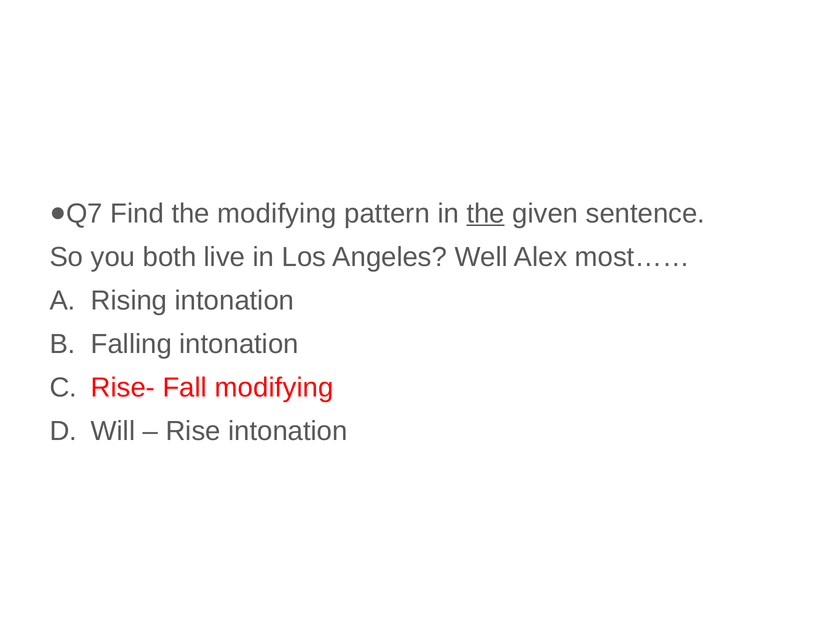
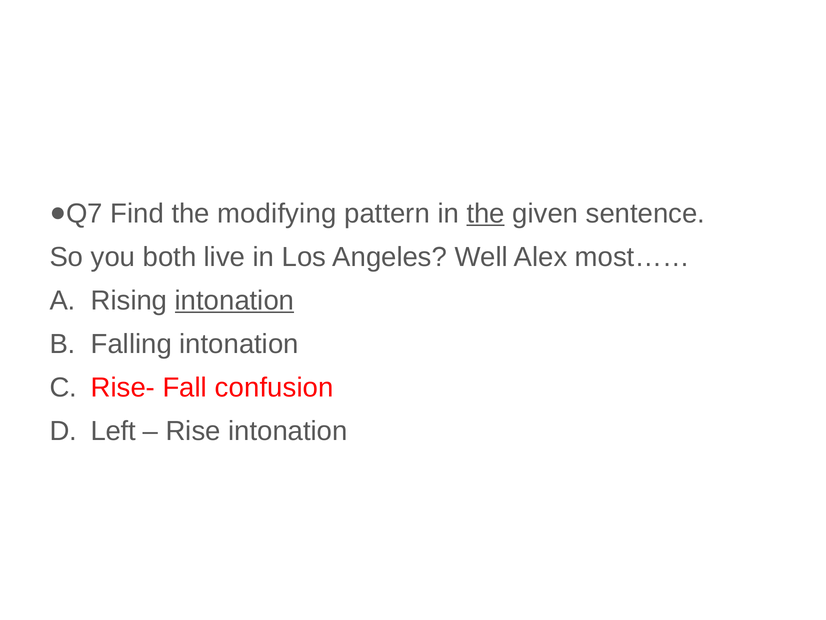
intonation at (235, 300) underline: none -> present
Fall modifying: modifying -> confusion
Will: Will -> Left
